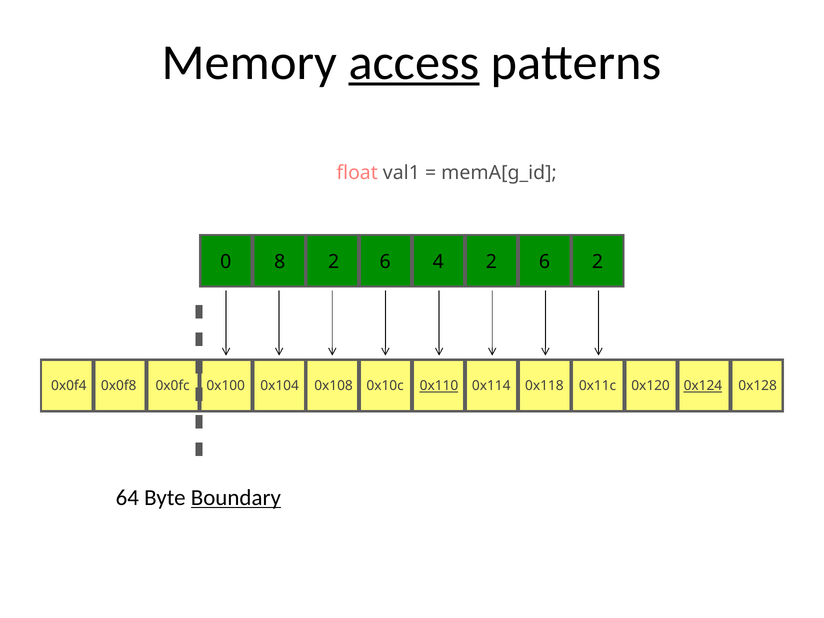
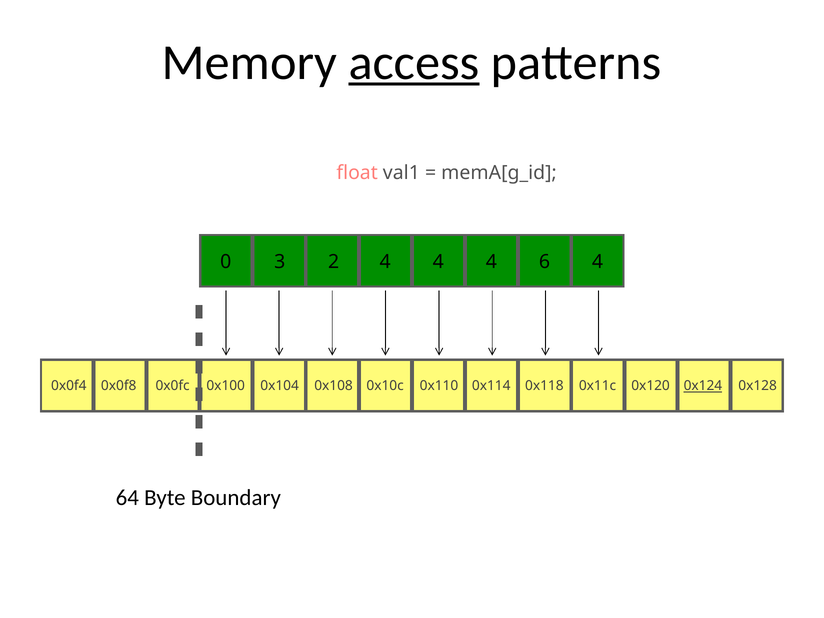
8: 8 -> 3
6 at (385, 262): 6 -> 4
2 at (491, 262): 2 -> 4
6 2: 2 -> 4
0x110 underline: present -> none
Boundary underline: present -> none
